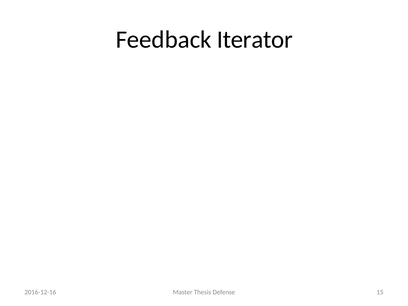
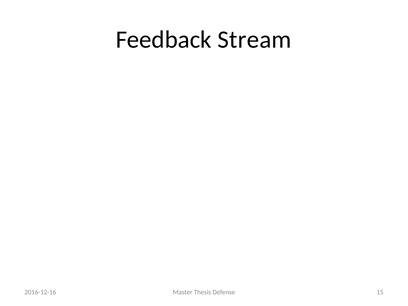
Iterator: Iterator -> Stream
